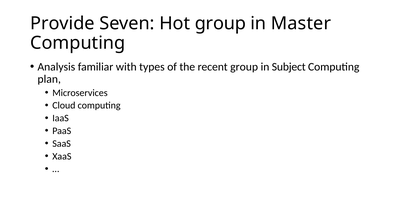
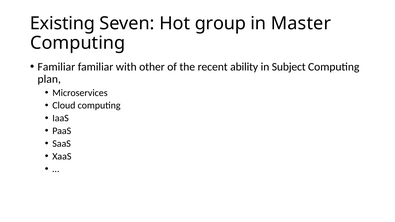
Provide: Provide -> Existing
Analysis at (56, 67): Analysis -> Familiar
types: types -> other
recent group: group -> ability
